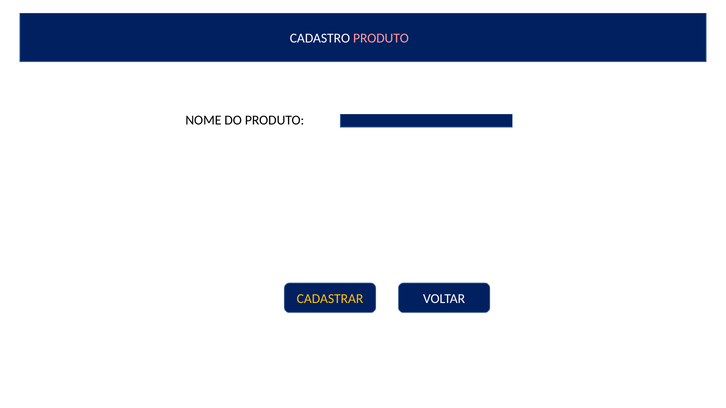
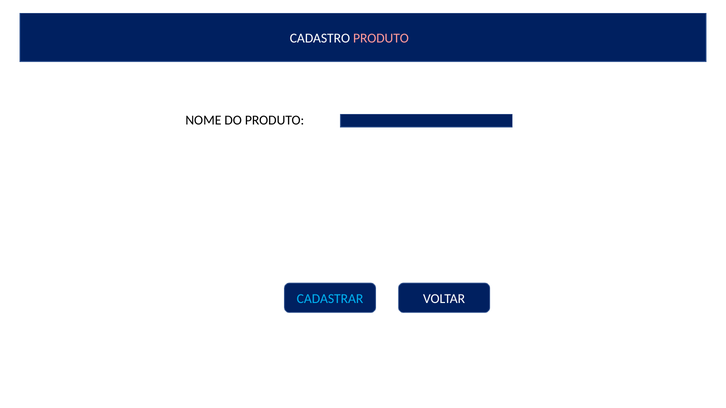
CADASTRAR colour: yellow -> light blue
